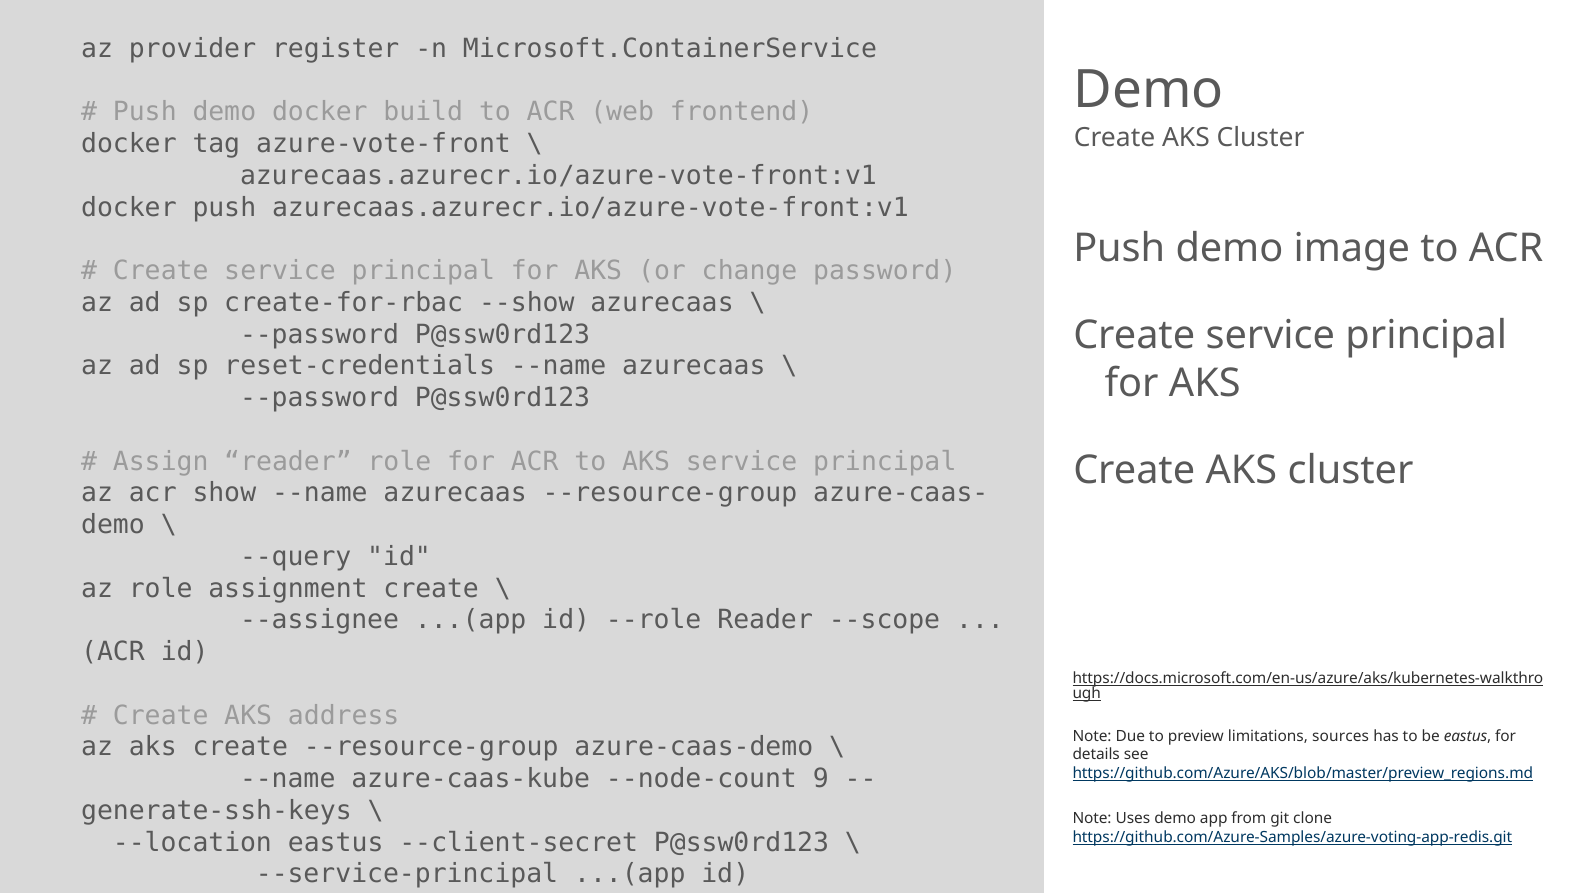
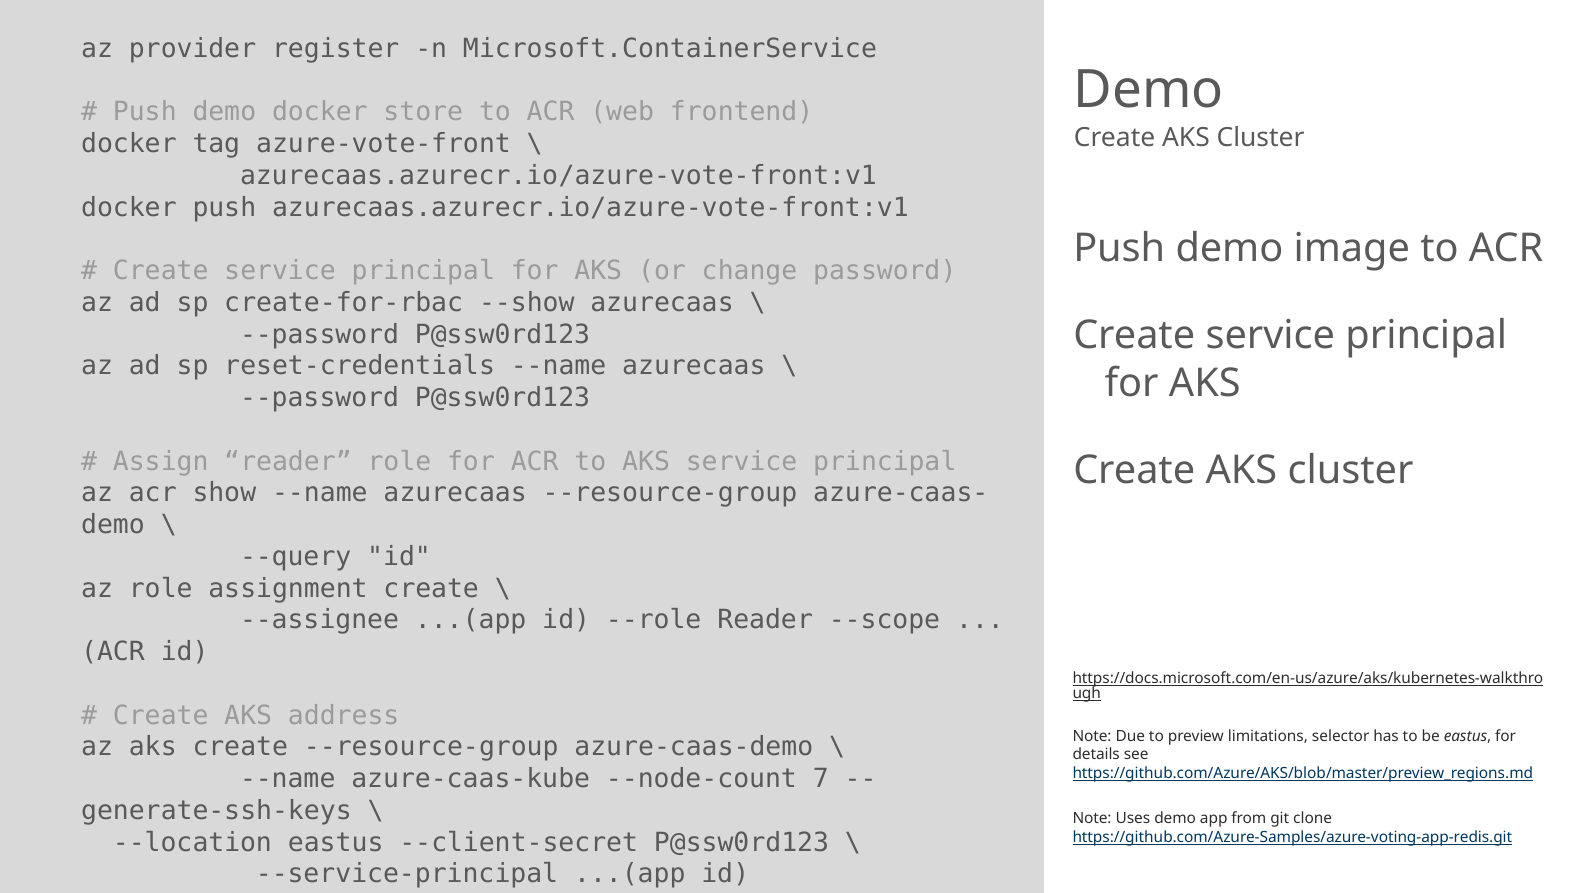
build: build -> store
sources: sources -> selector
9: 9 -> 7
